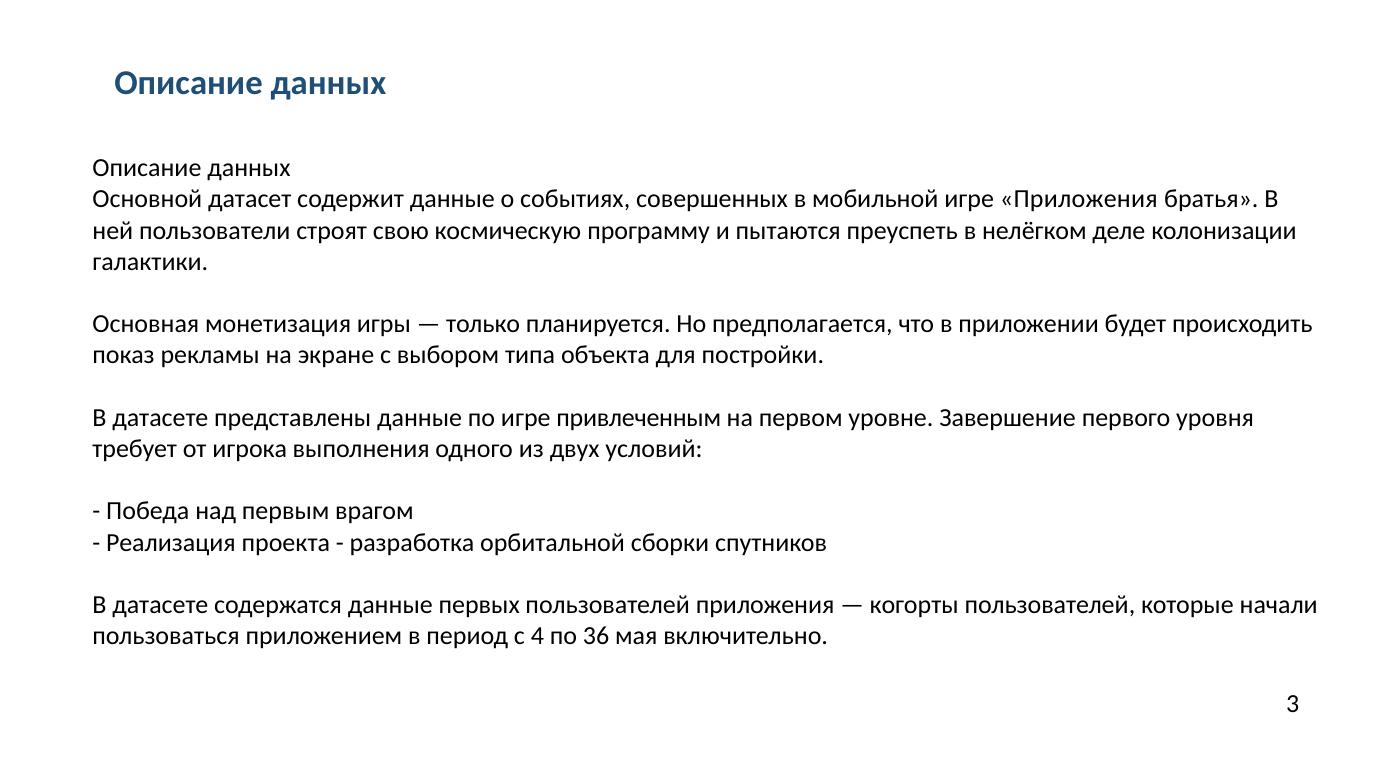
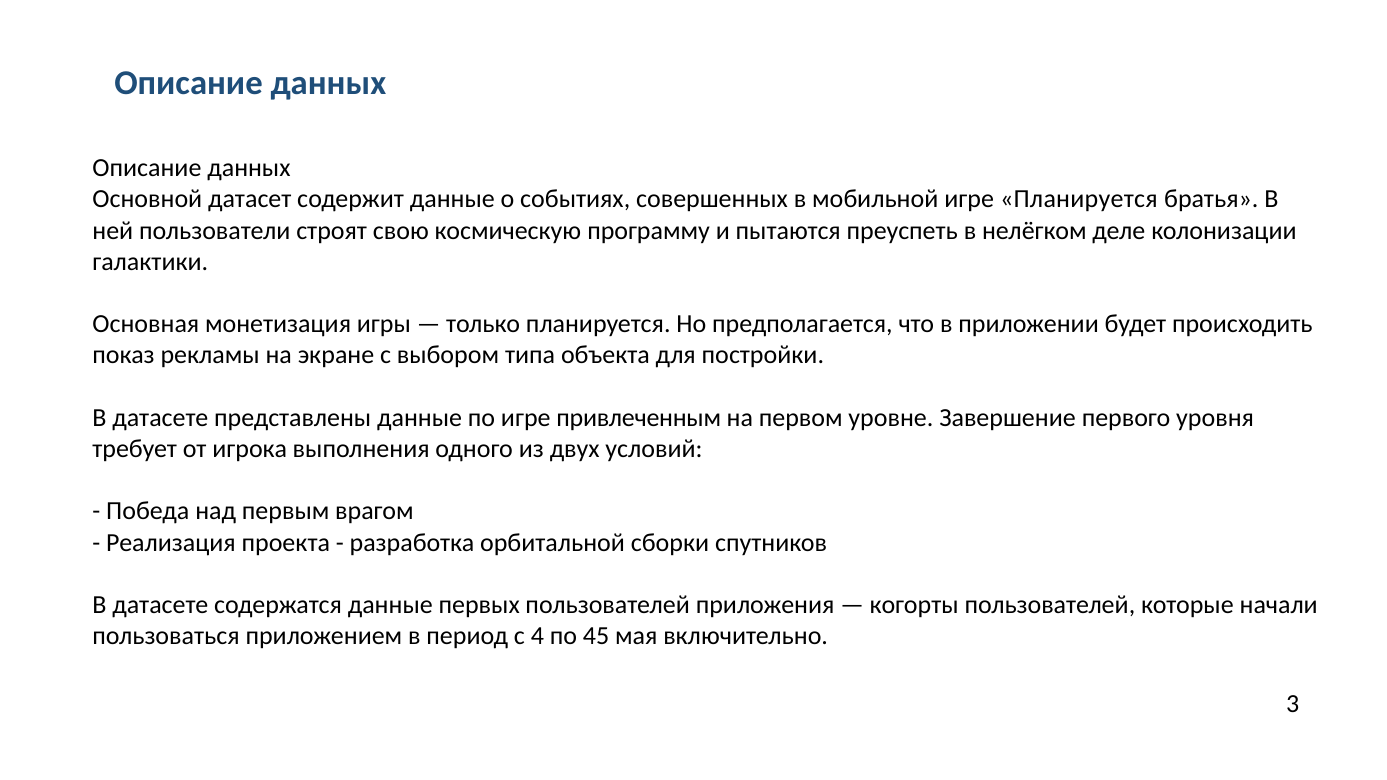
игре Приложения: Приложения -> Планируется
36: 36 -> 45
